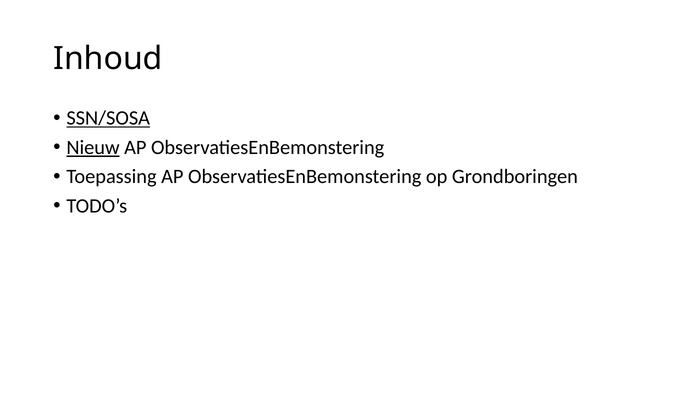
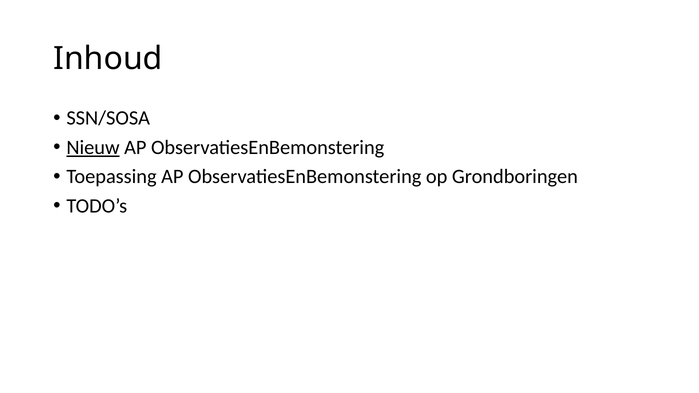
SSN/SOSA underline: present -> none
